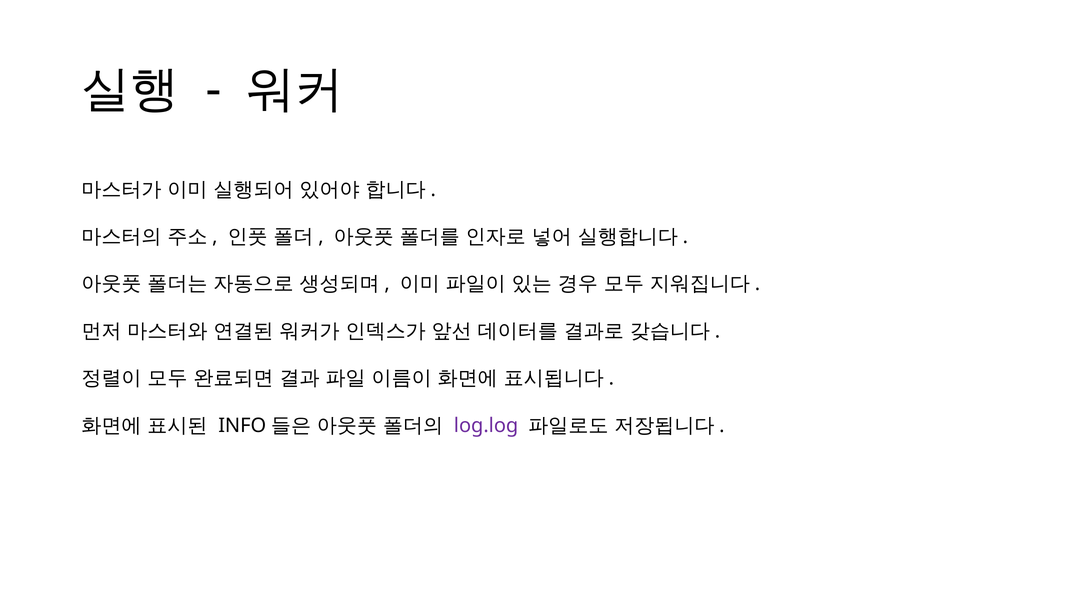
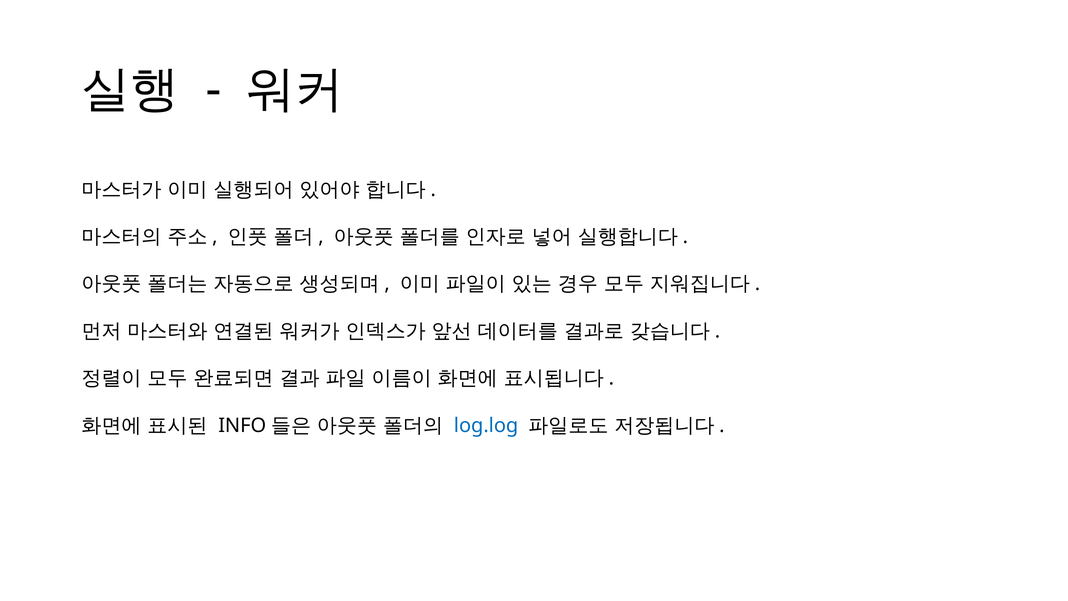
log.log colour: purple -> blue
